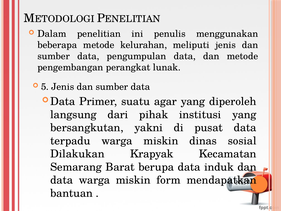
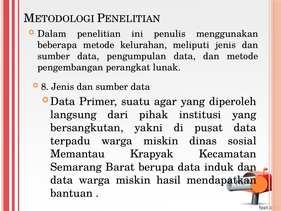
5: 5 -> 8
Dilakukan: Dilakukan -> Memantau
form: form -> hasil
